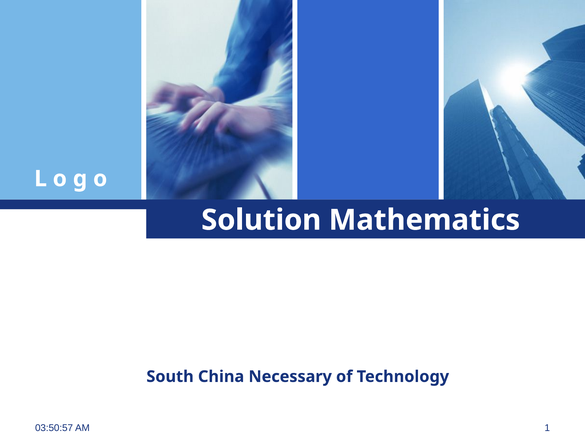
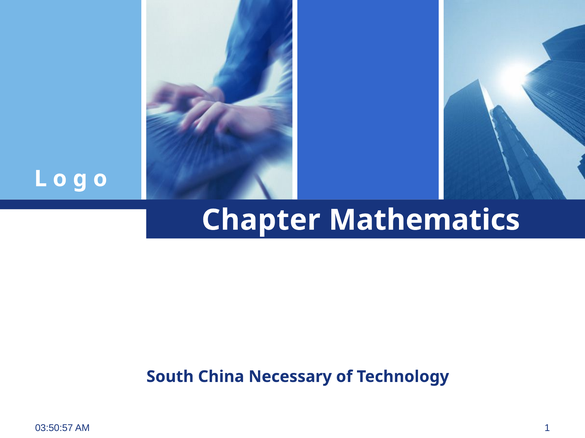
Solution: Solution -> Chapter
